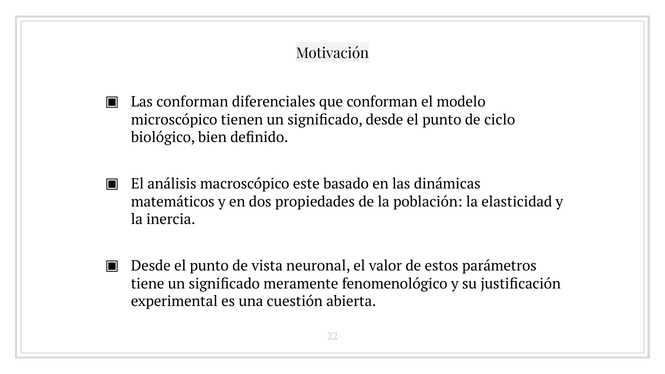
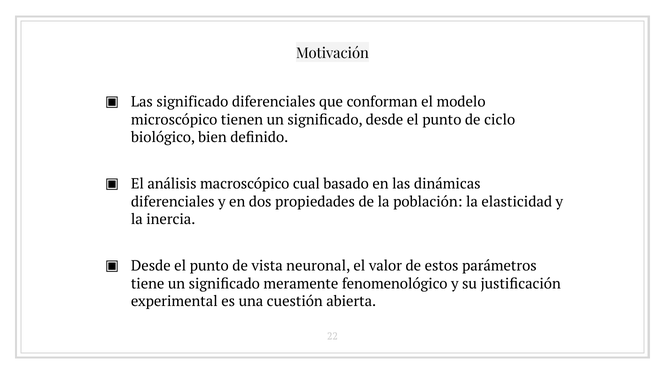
Las conforman: conforman -> significado
este: este -> cual
matemáticos at (173, 202): matemáticos -> diferenciales
